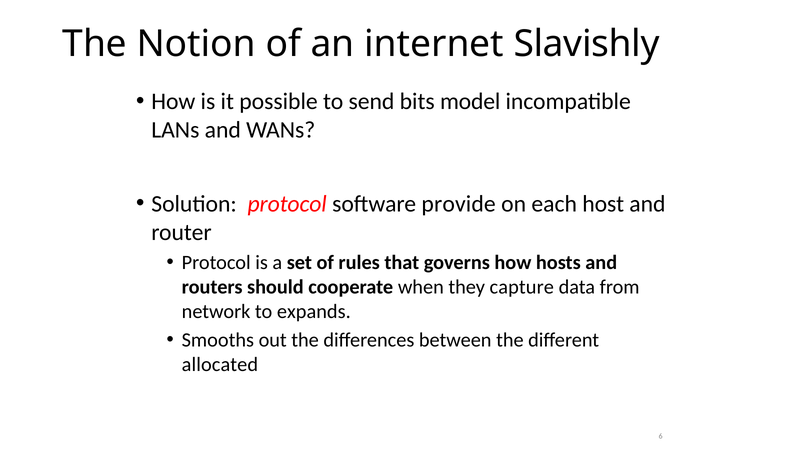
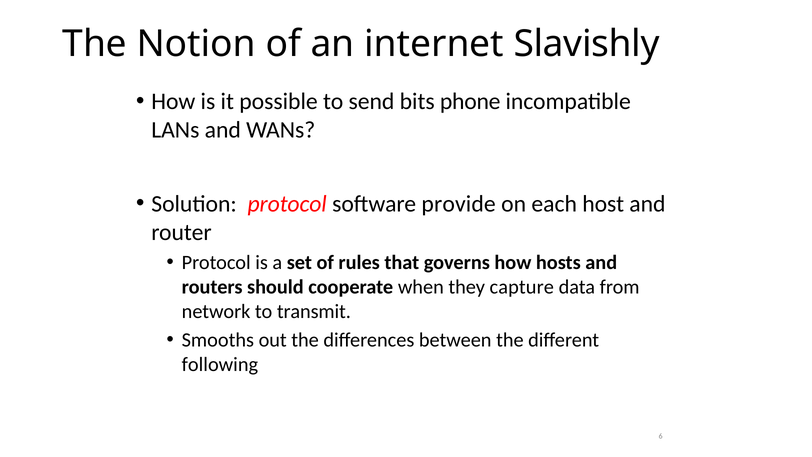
model: model -> phone
expands: expands -> transmit
allocated: allocated -> following
